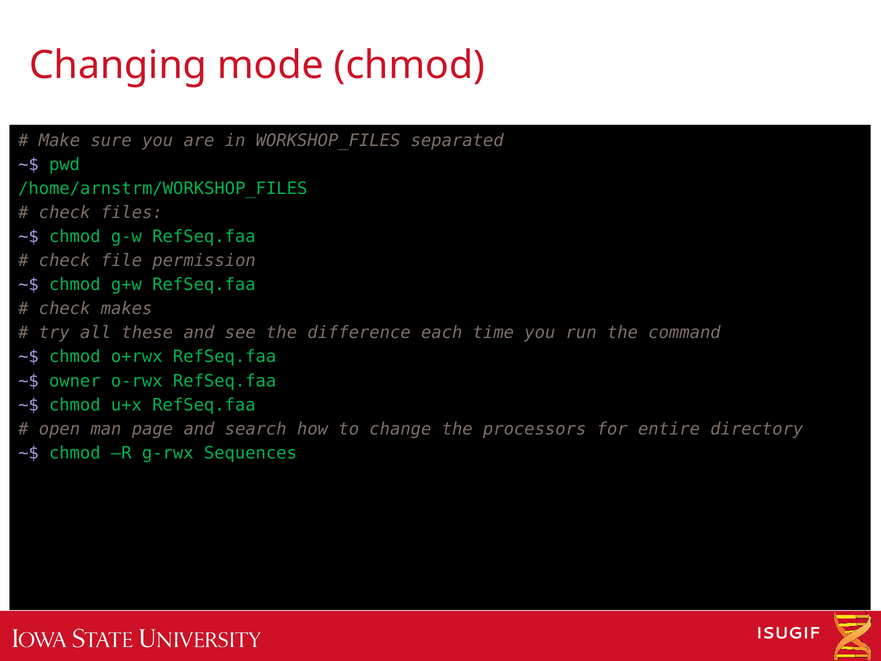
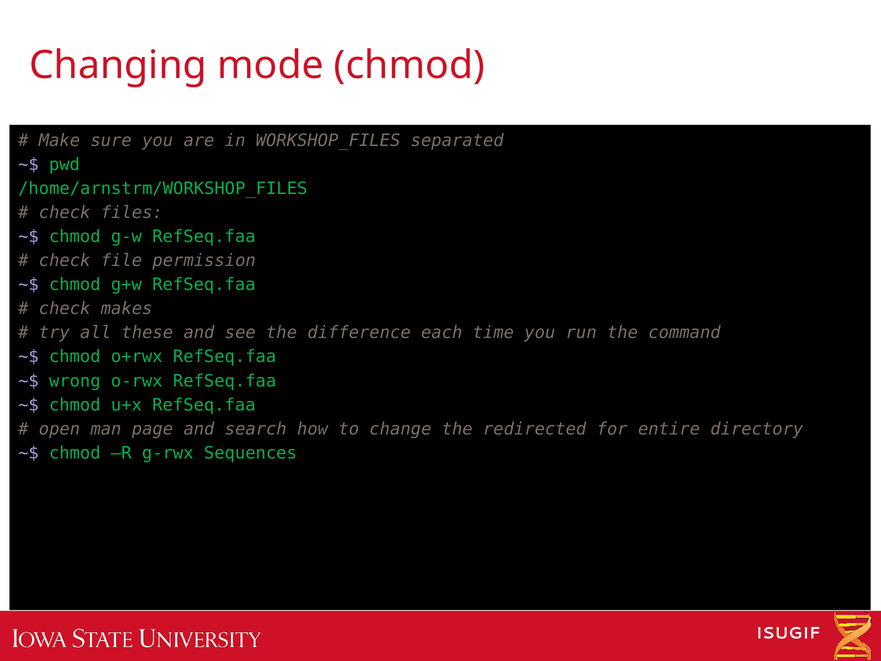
owner: owner -> wrong
processors: processors -> redirected
